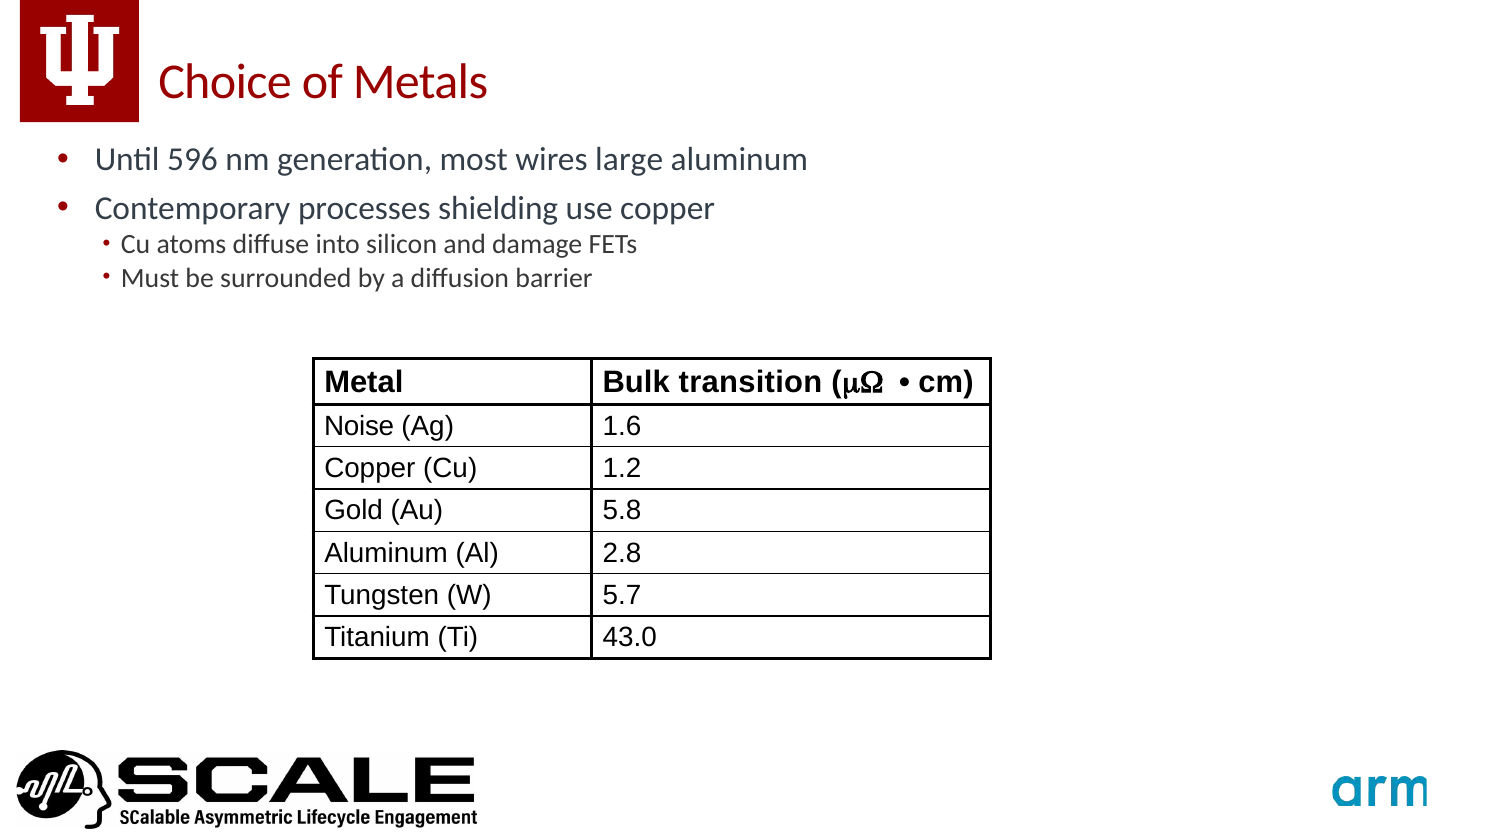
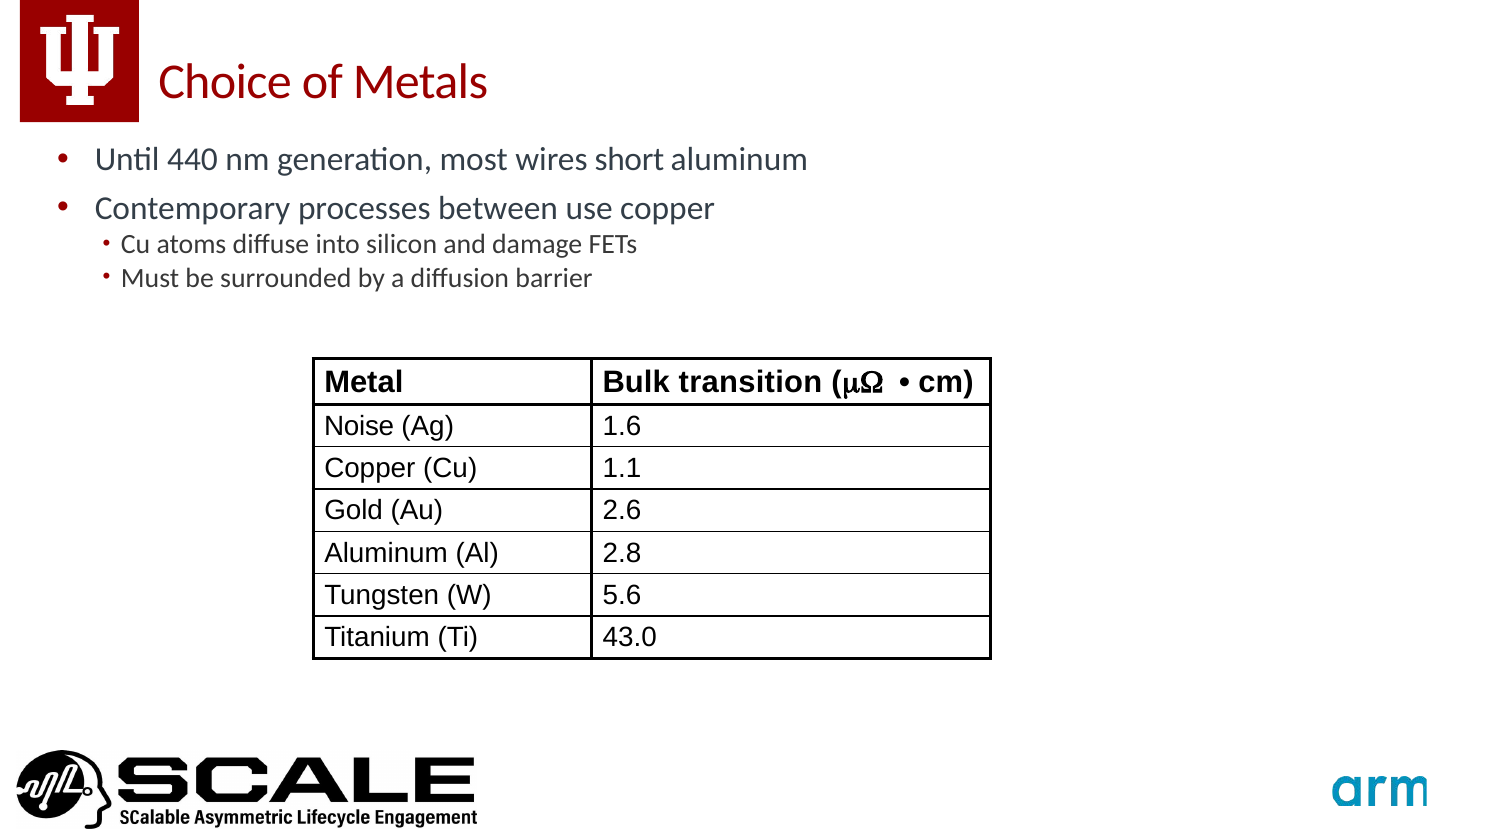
596: 596 -> 440
large: large -> short
shielding: shielding -> between
1.2: 1.2 -> 1.1
5.8: 5.8 -> 2.6
5.7: 5.7 -> 5.6
